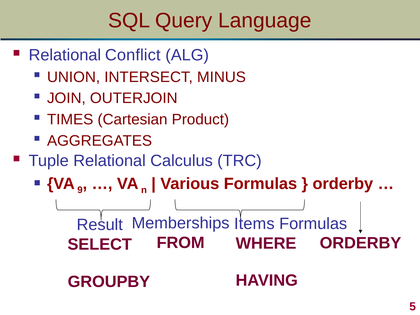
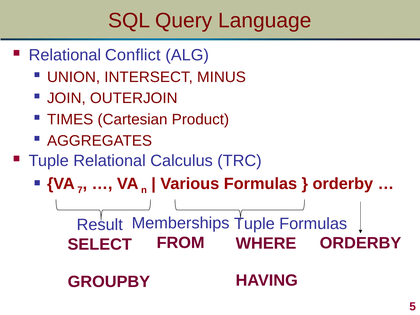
9: 9 -> 7
Items at (254, 224): Items -> Tuple
